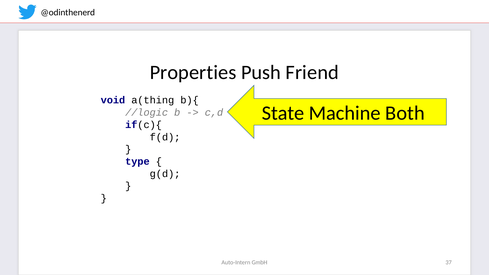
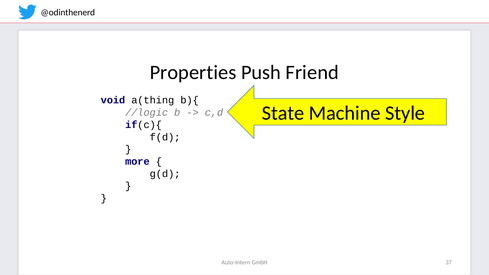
Both: Both -> Style
type: type -> more
